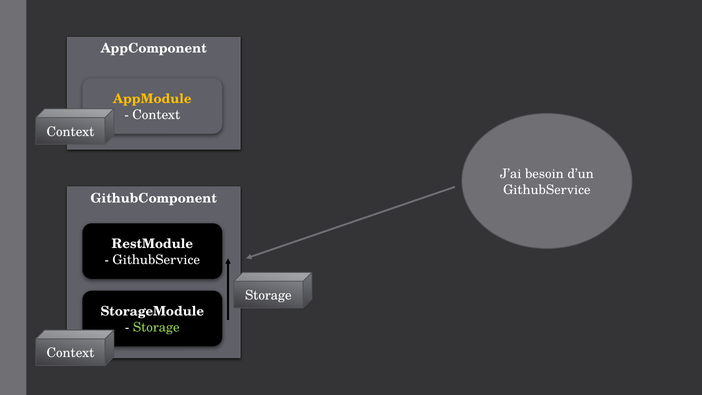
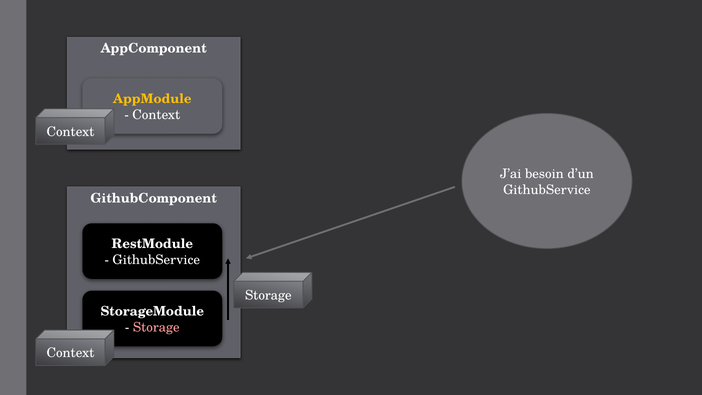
Storage at (156, 327) colour: light green -> pink
